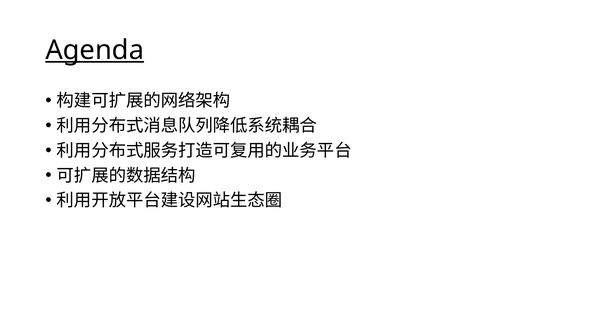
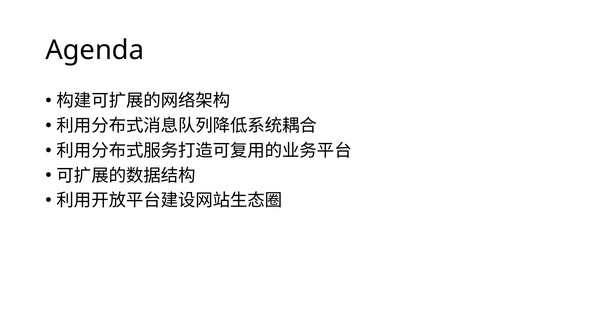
Agenda underline: present -> none
